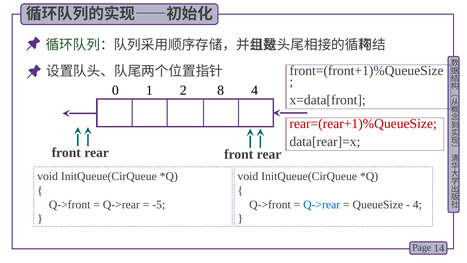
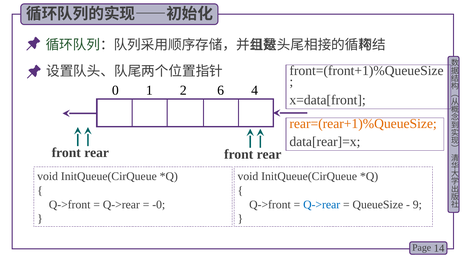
8: 8 -> 6
rear=(rear+1)%QueueSize colour: red -> orange
-5: -5 -> -0
4 at (417, 204): 4 -> 9
